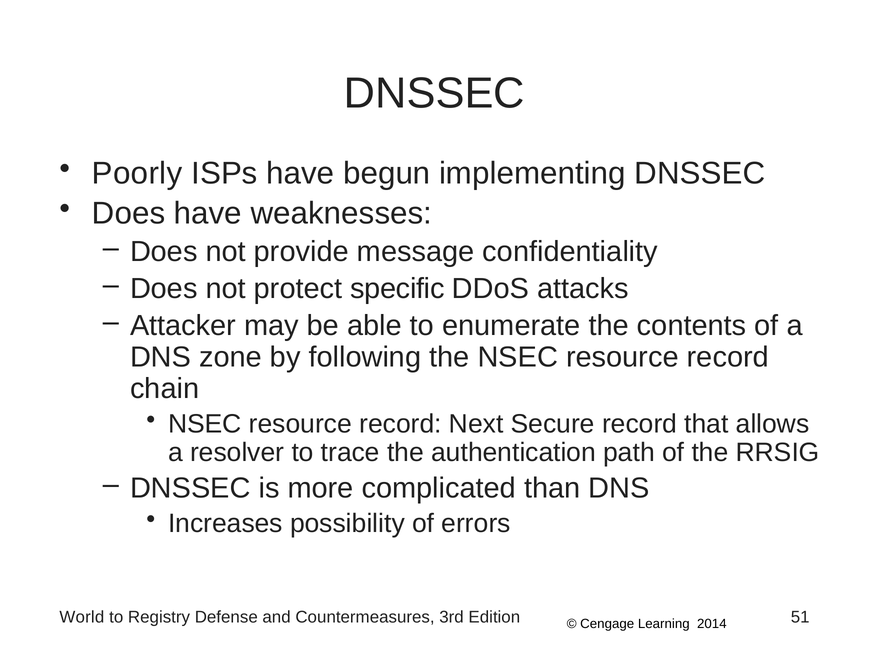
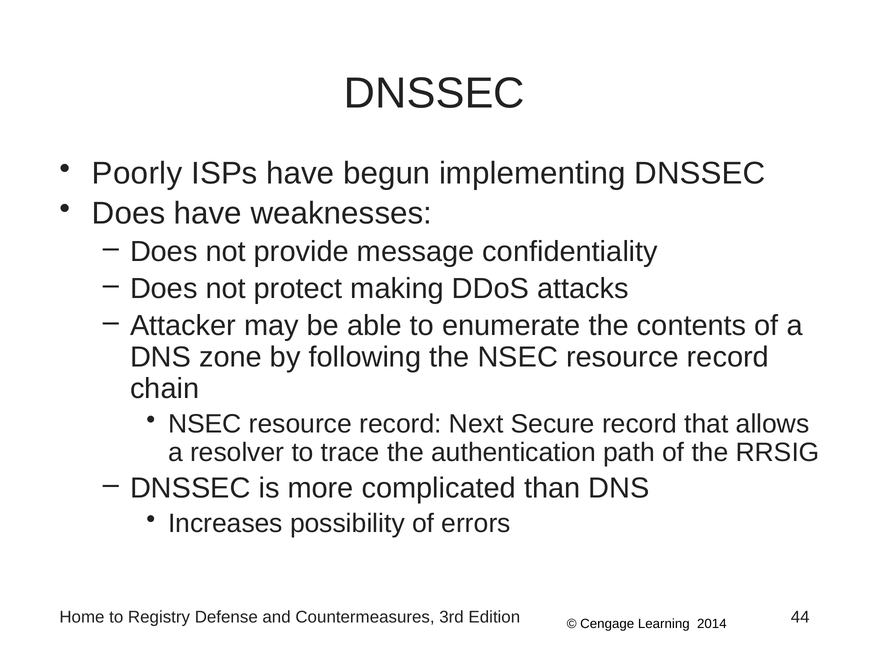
specific: specific -> making
World: World -> Home
51: 51 -> 44
